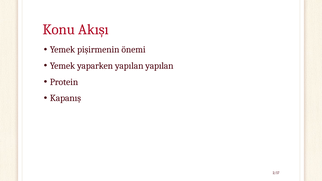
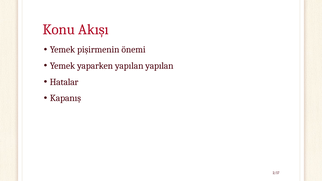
Protein: Protein -> Hatalar
